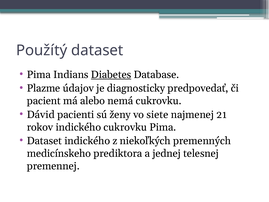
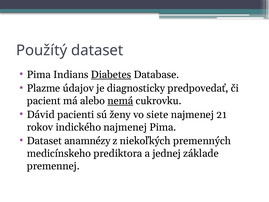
nemá underline: none -> present
indického cukrovku: cukrovku -> najmenej
Dataset indického: indického -> anamnézy
telesnej: telesnej -> základe
